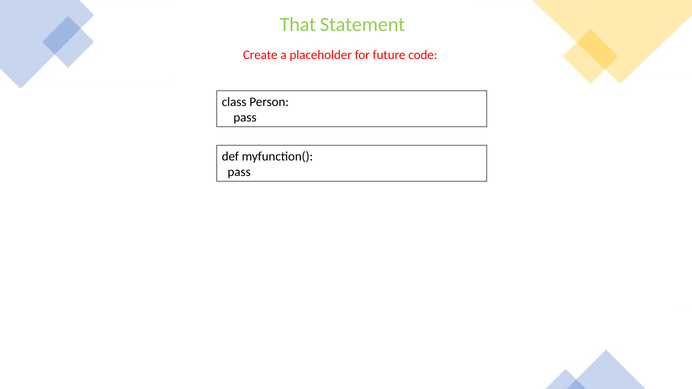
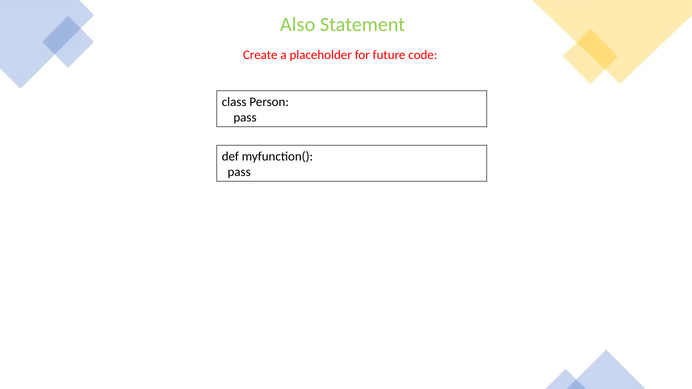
That: That -> Also
